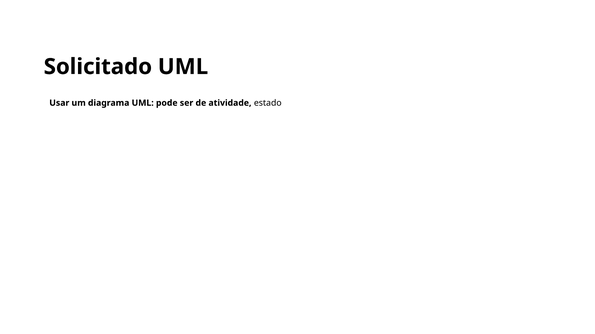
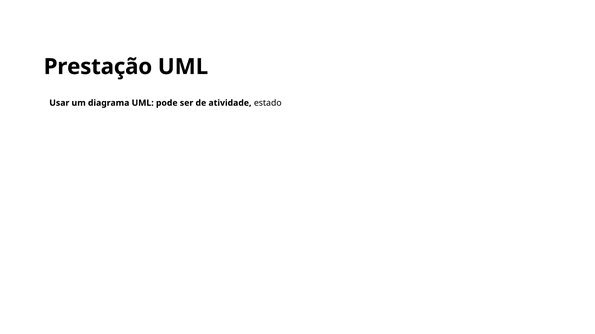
Solicitado: Solicitado -> Prestação
